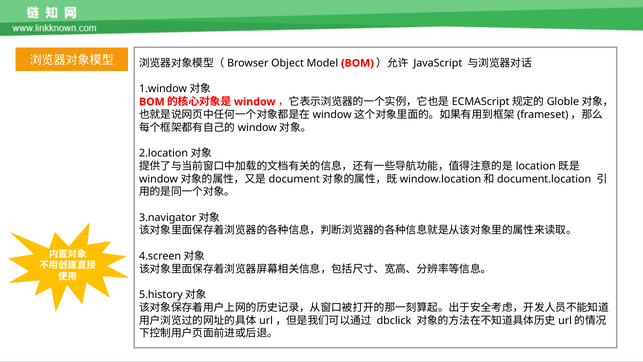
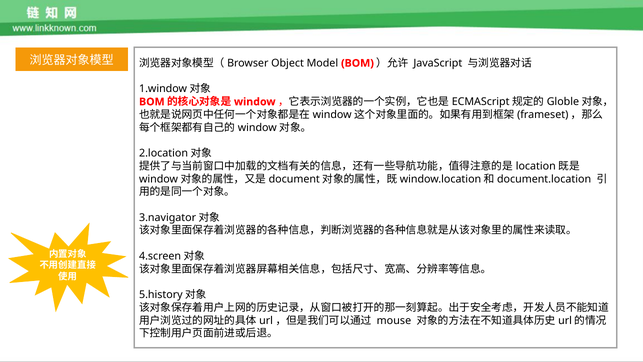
dbclick: dbclick -> mouse
